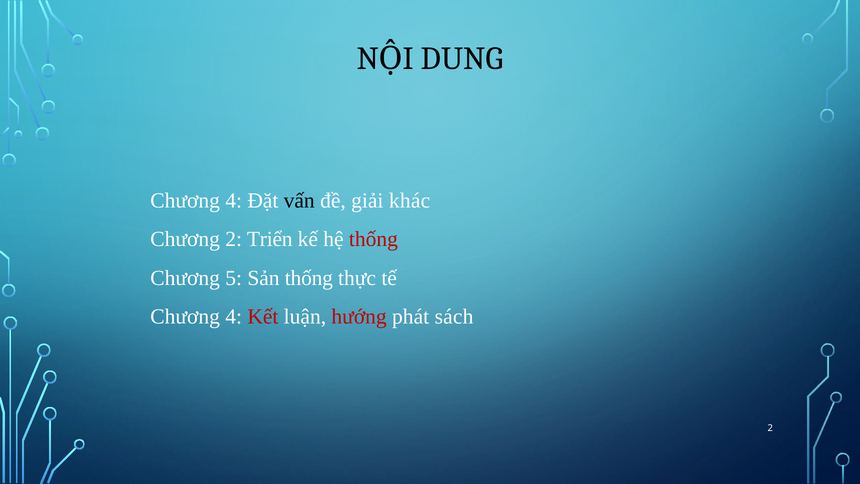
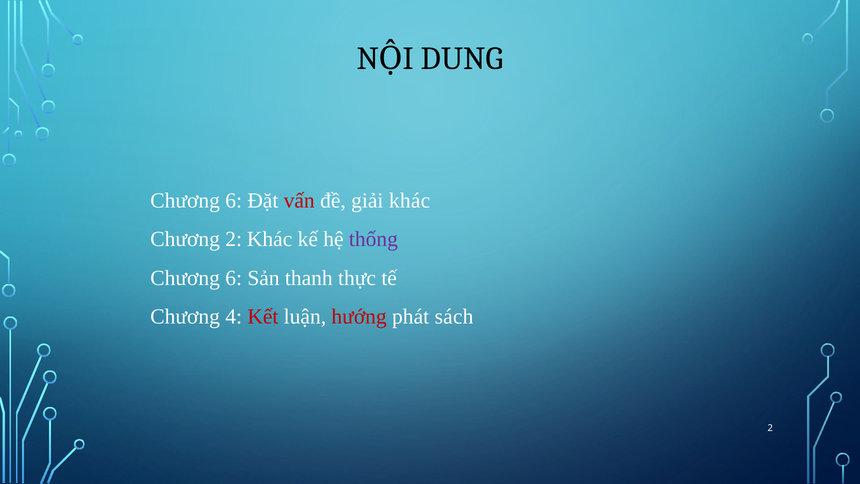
4 at (234, 200): 4 -> 6
vấn colour: black -> red
2 Triển: Triển -> Khác
thống at (373, 239) colour: red -> purple
5 at (234, 278): 5 -> 6
Sản thống: thống -> thanh
